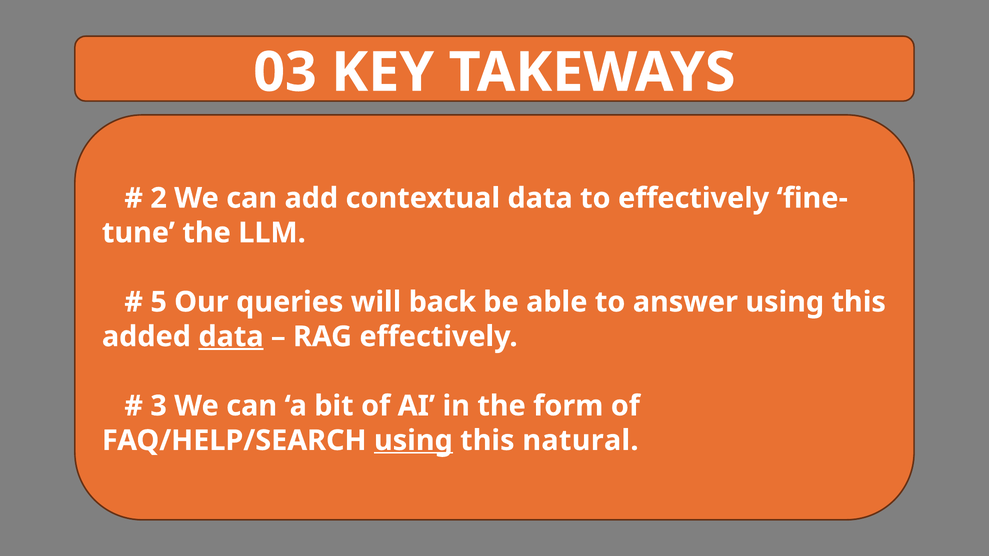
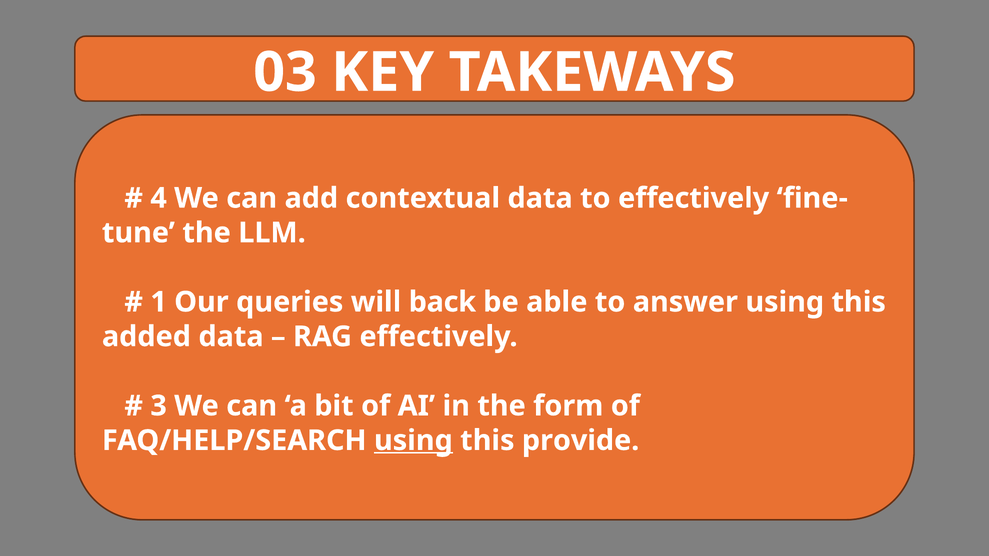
2: 2 -> 4
5: 5 -> 1
data at (231, 337) underline: present -> none
natural: natural -> provide
